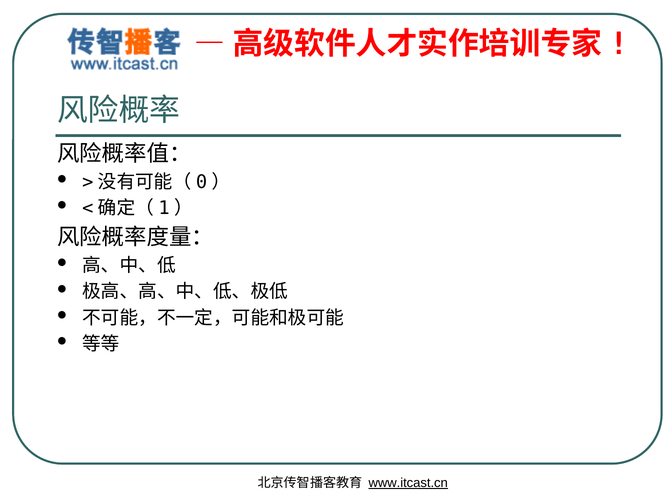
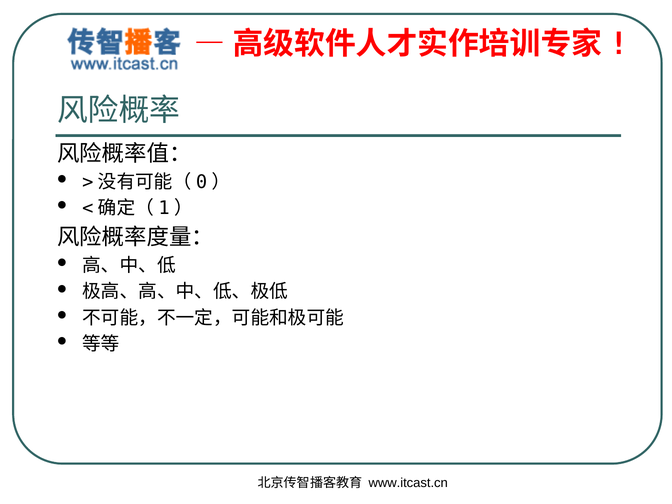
www.itcast.cn underline: present -> none
